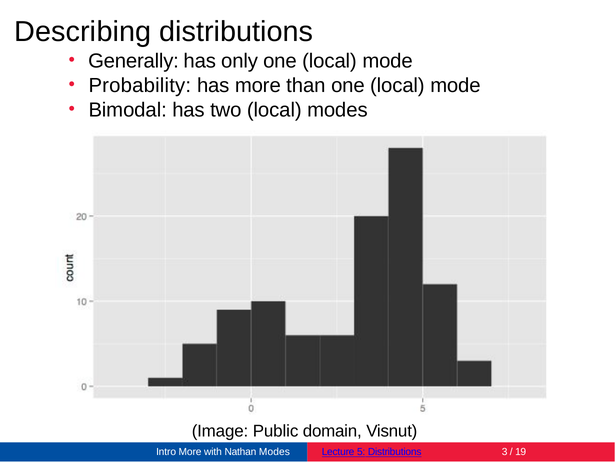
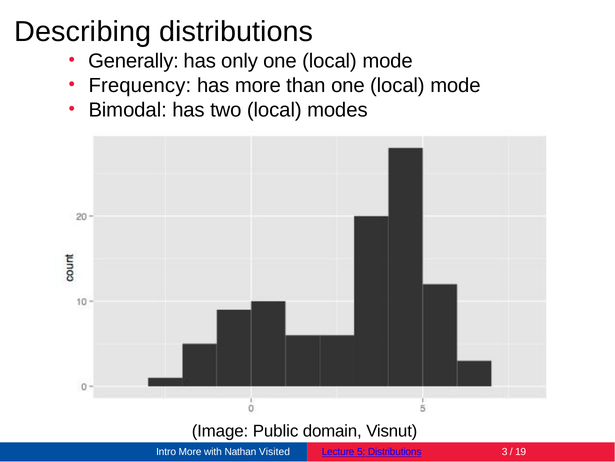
Probability: Probability -> Frequency
Nathan Modes: Modes -> Visited
